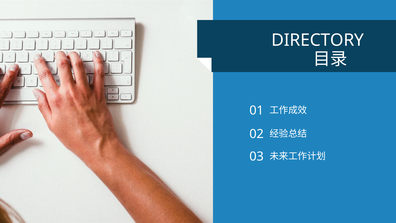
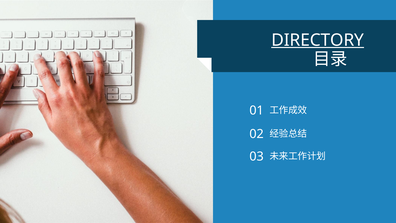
DIRECTORY underline: none -> present
